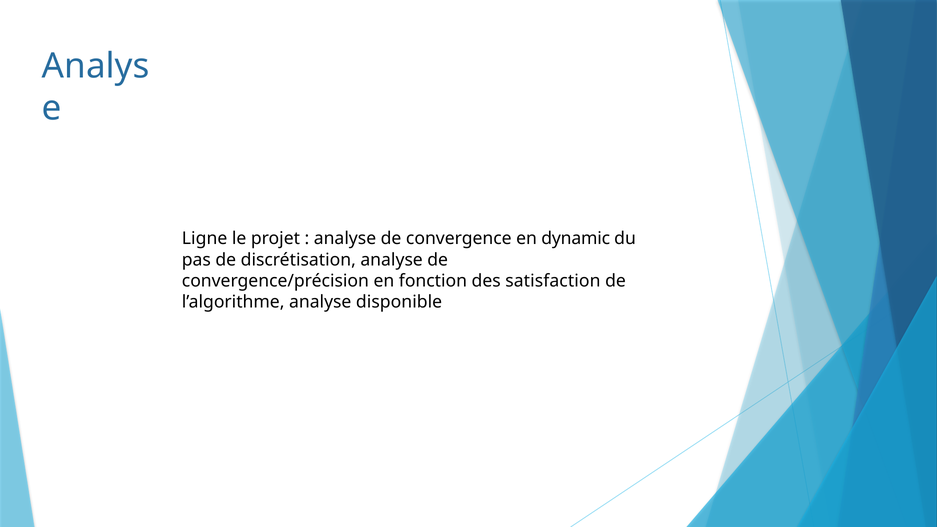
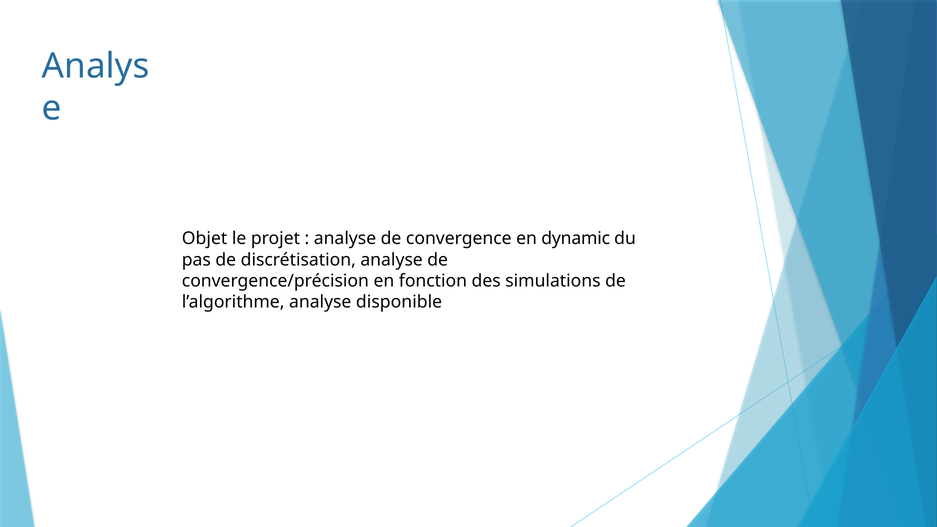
Ligne: Ligne -> Objet
satisfaction: satisfaction -> simulations
